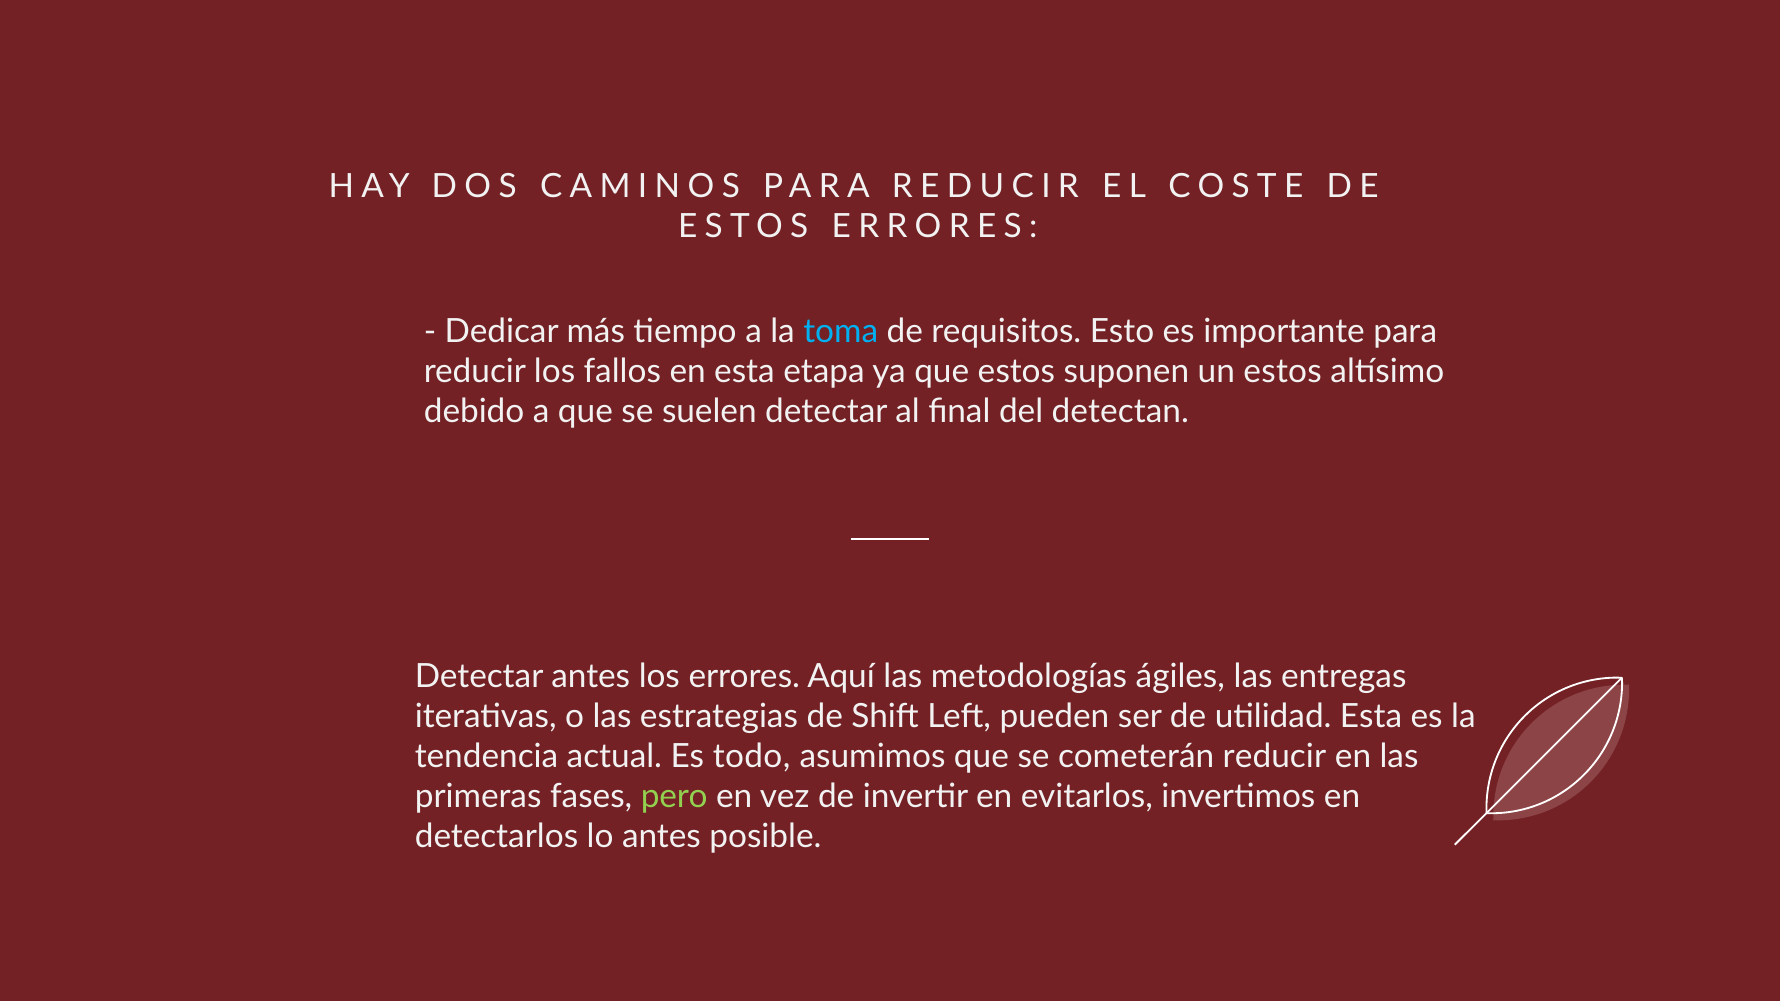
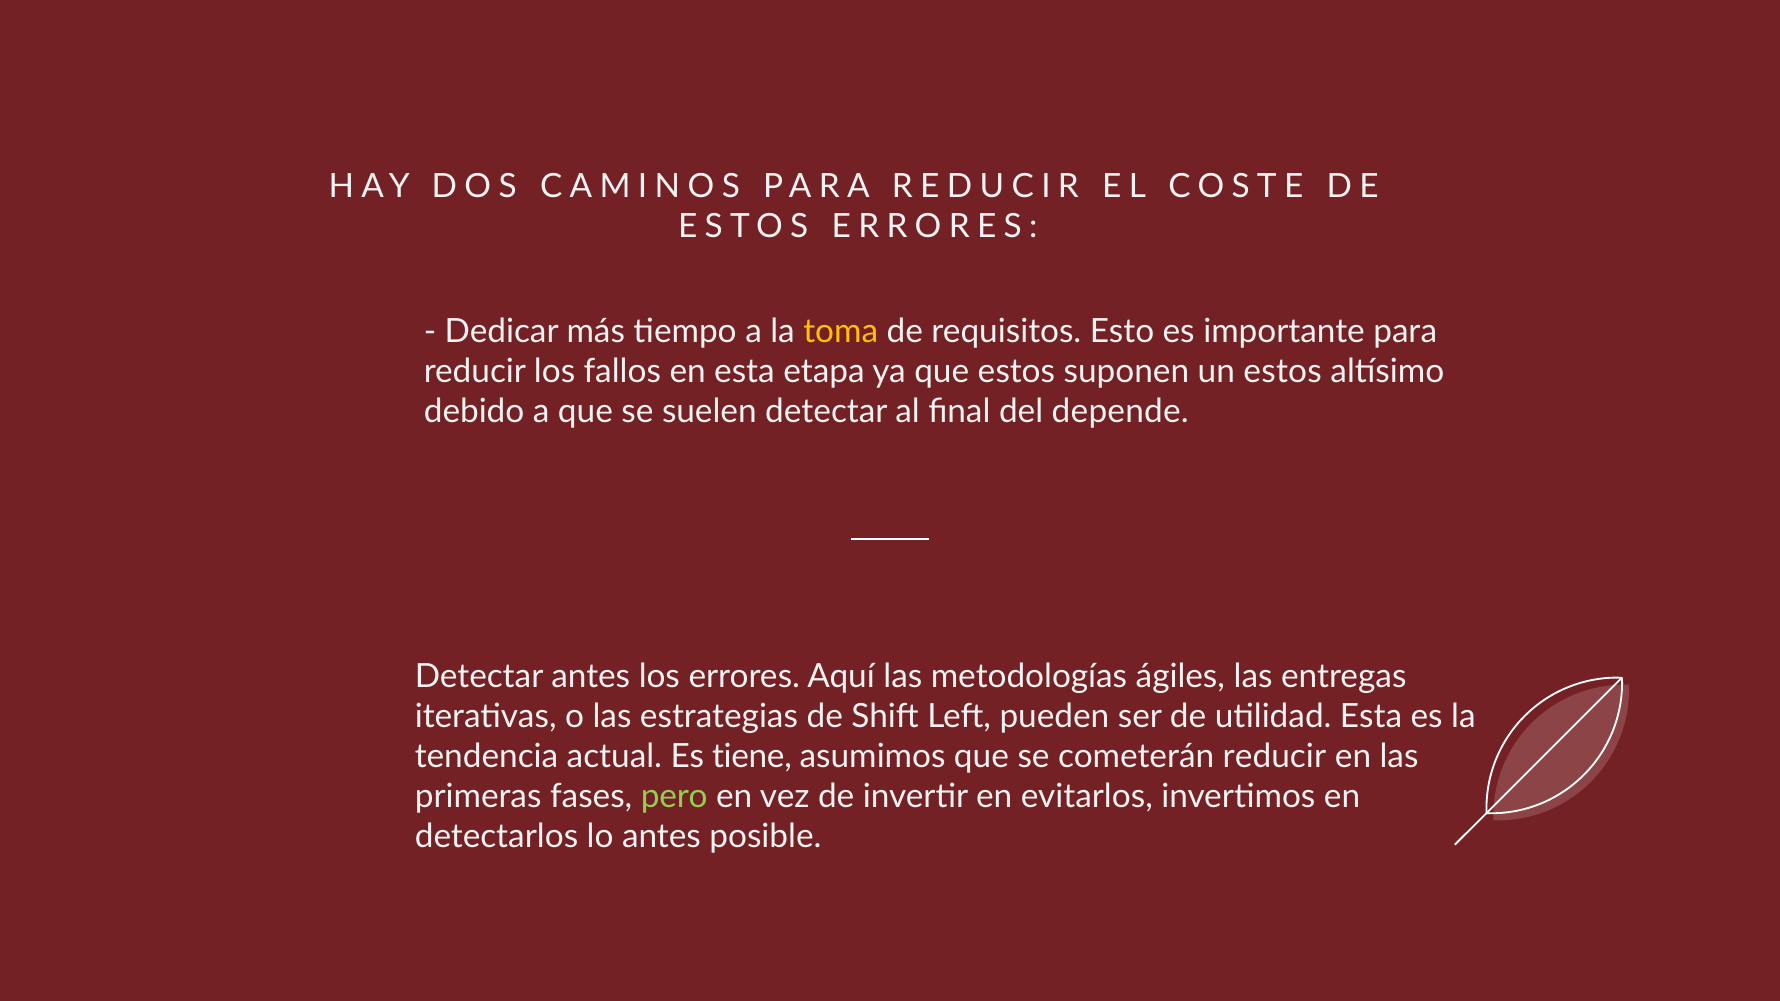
toma colour: light blue -> yellow
detectan: detectan -> depende
todo: todo -> tiene
